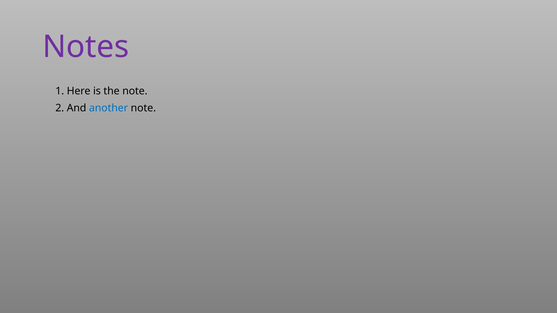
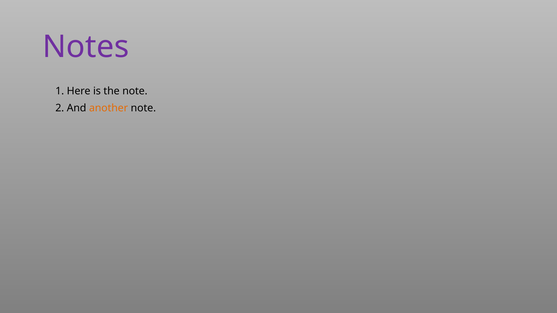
another colour: blue -> orange
